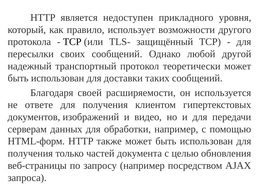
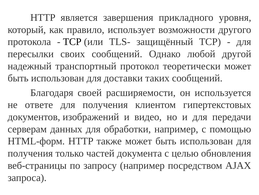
недоступен: недоступен -> завершения
